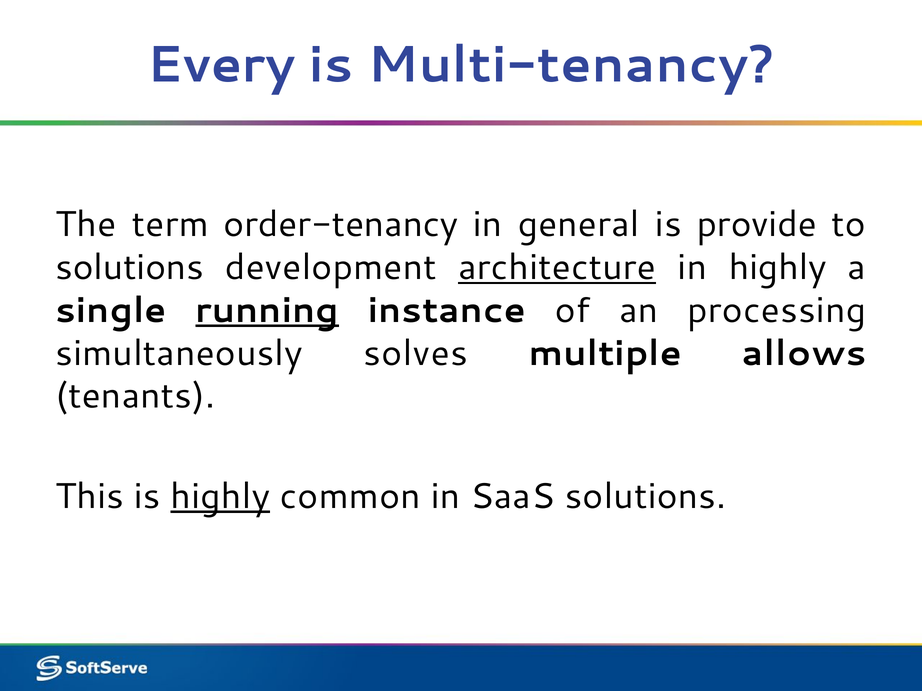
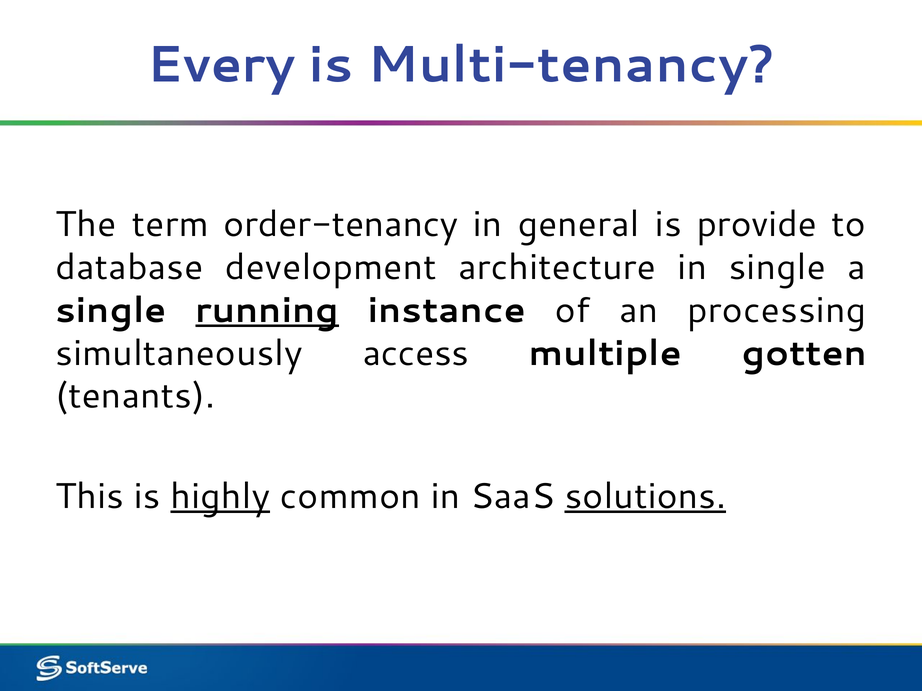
solutions at (130, 268): solutions -> database
architecture underline: present -> none
in highly: highly -> single
solves: solves -> access
allows: allows -> gotten
solutions at (645, 497) underline: none -> present
